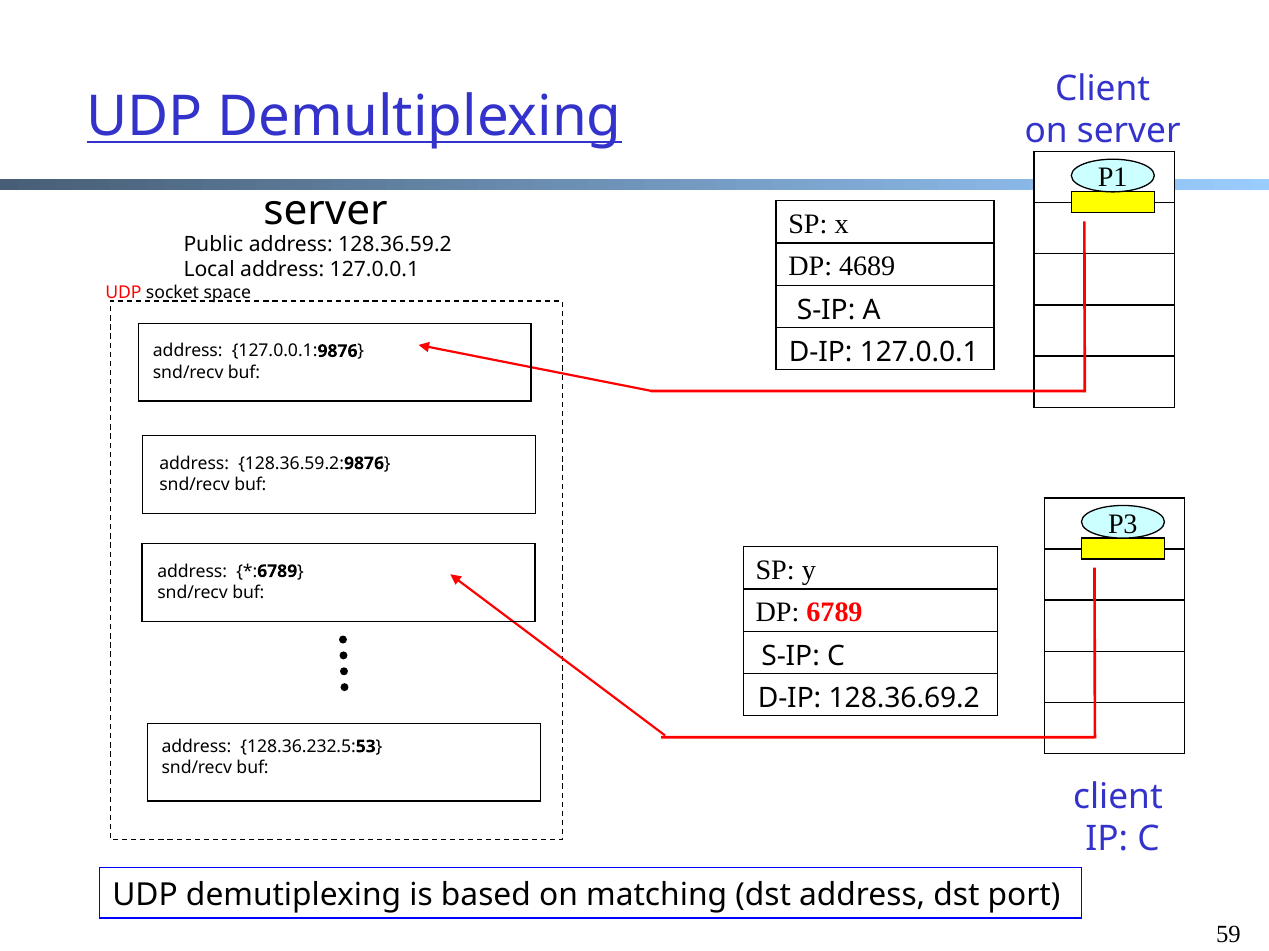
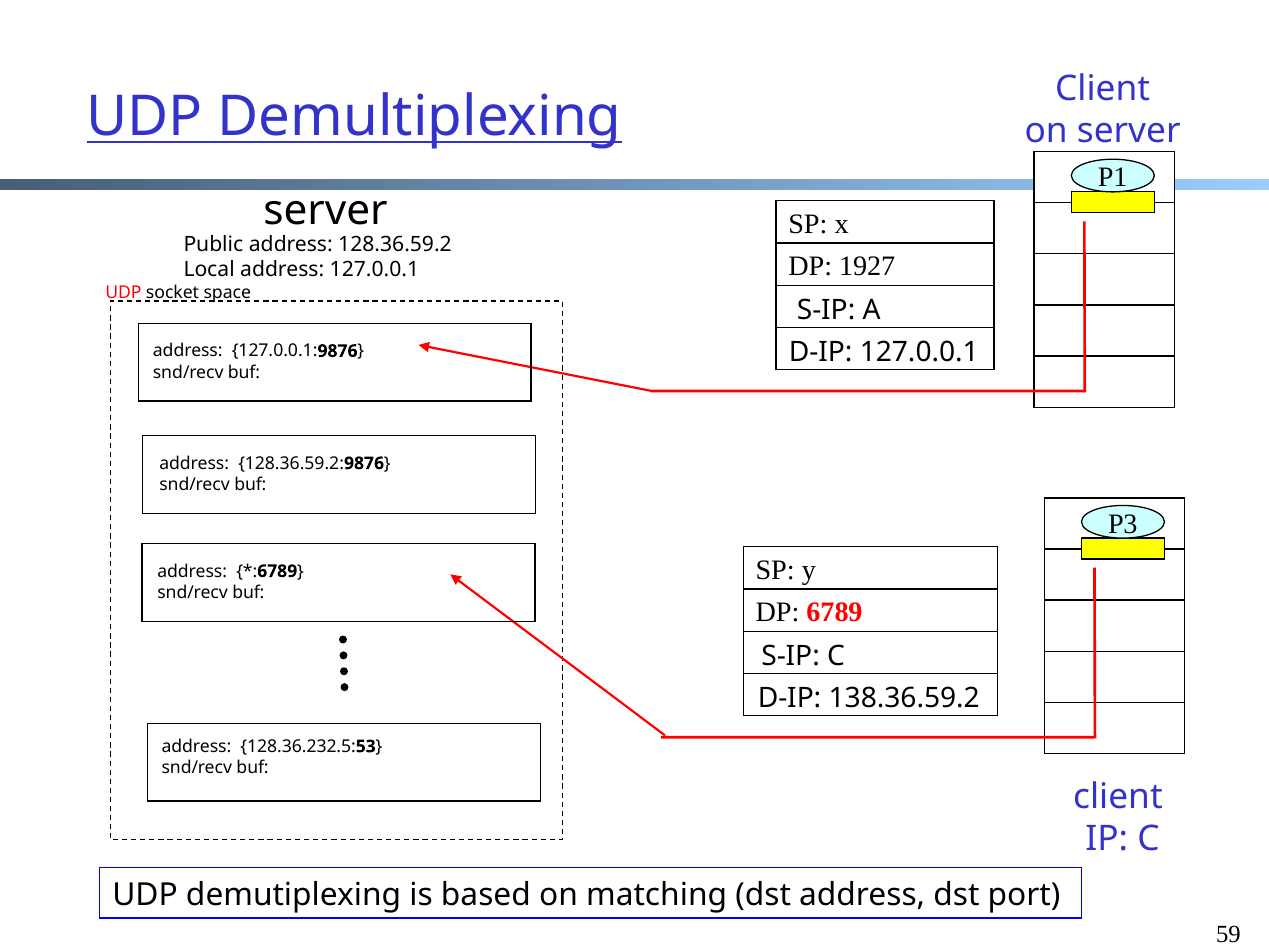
4689: 4689 -> 1927
128.36.69.2: 128.36.69.2 -> 138.36.59.2
